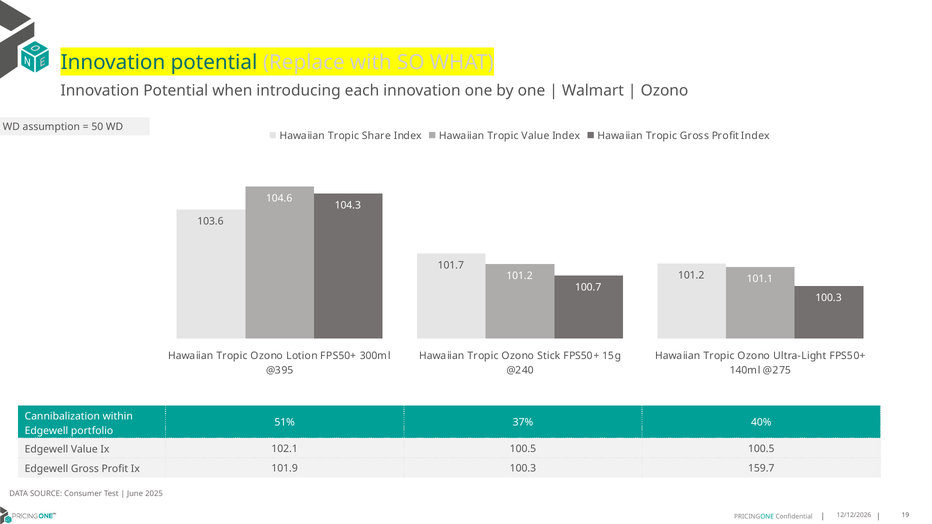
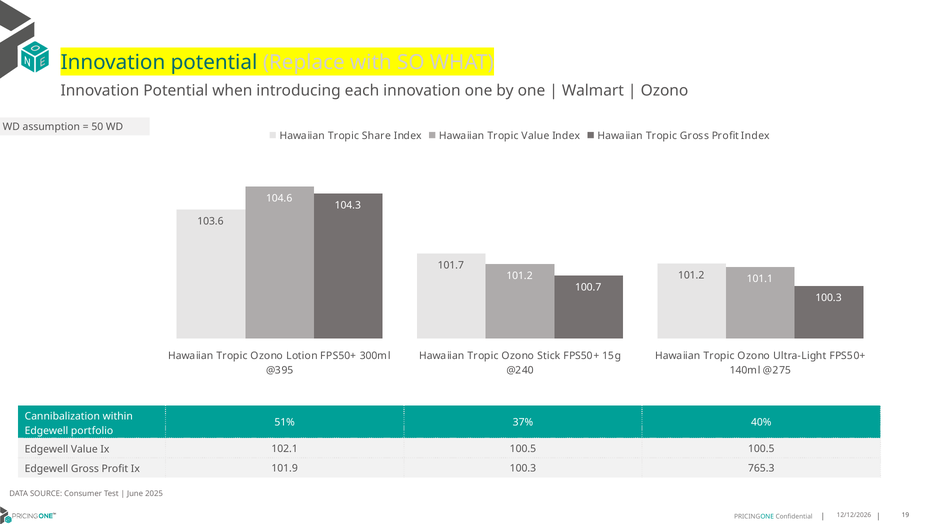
159.7: 159.7 -> 765.3
